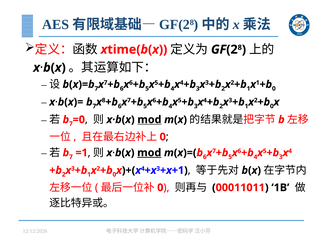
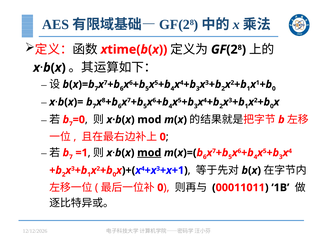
mod at (149, 120) underline: present -> none
